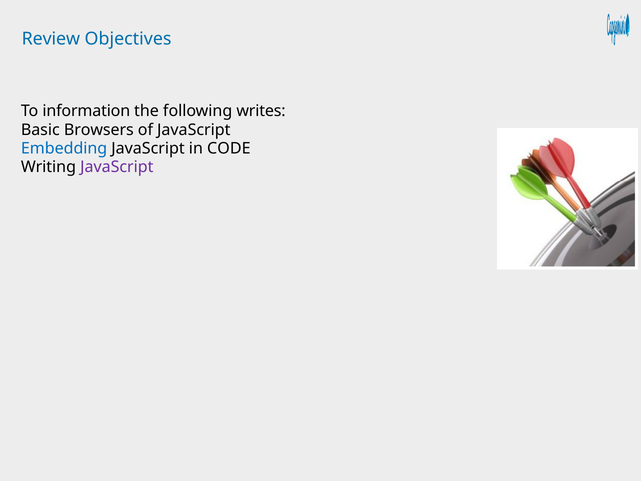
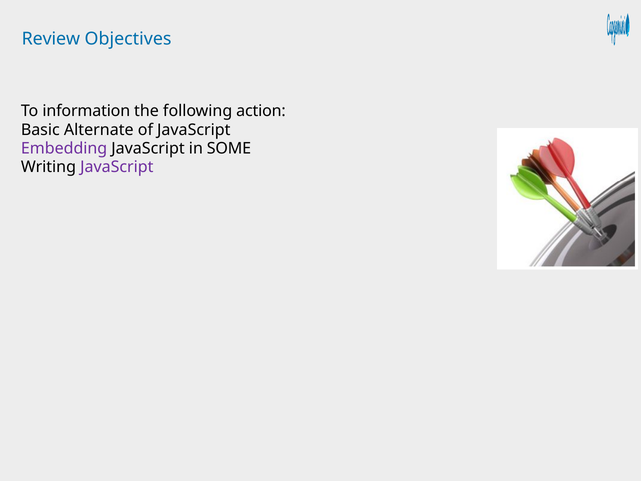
writes: writes -> action
Browsers: Browsers -> Alternate
Embedding colour: blue -> purple
CODE: CODE -> SOME
